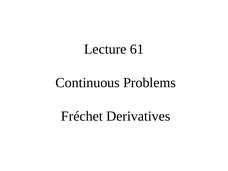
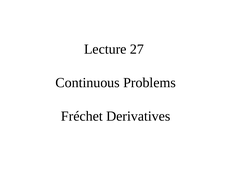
61: 61 -> 27
